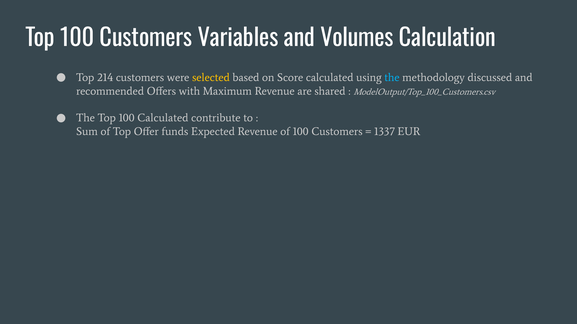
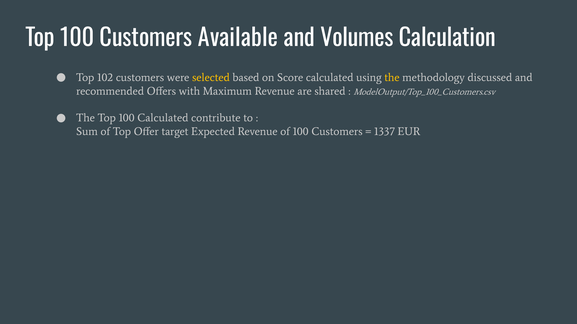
Variables: Variables -> Available
214: 214 -> 102
the at (392, 78) colour: light blue -> yellow
funds: funds -> target
